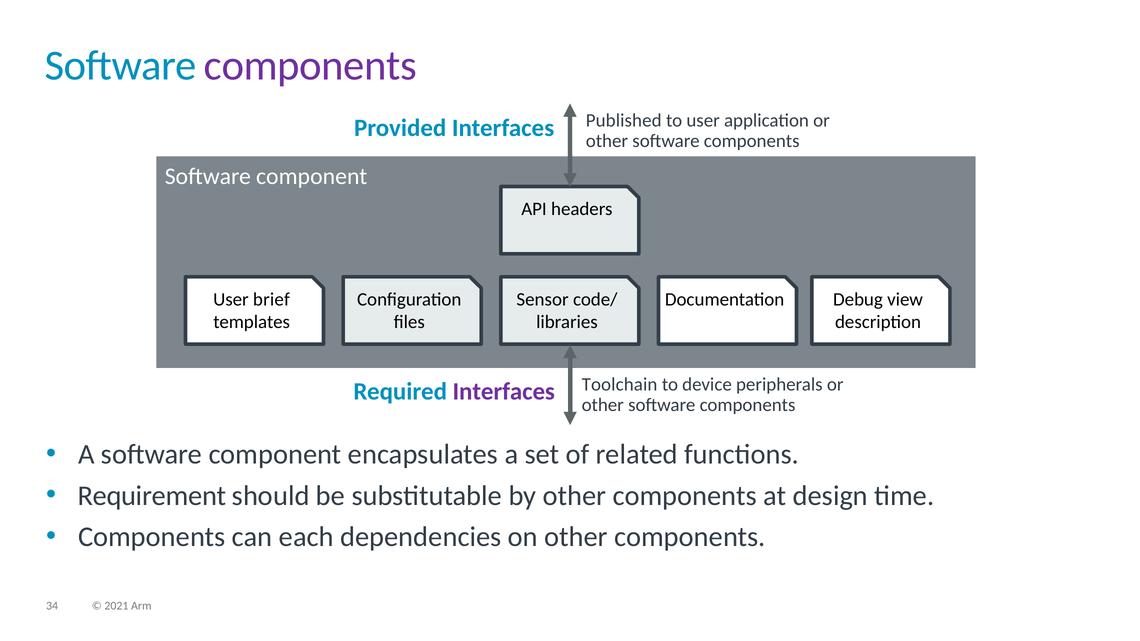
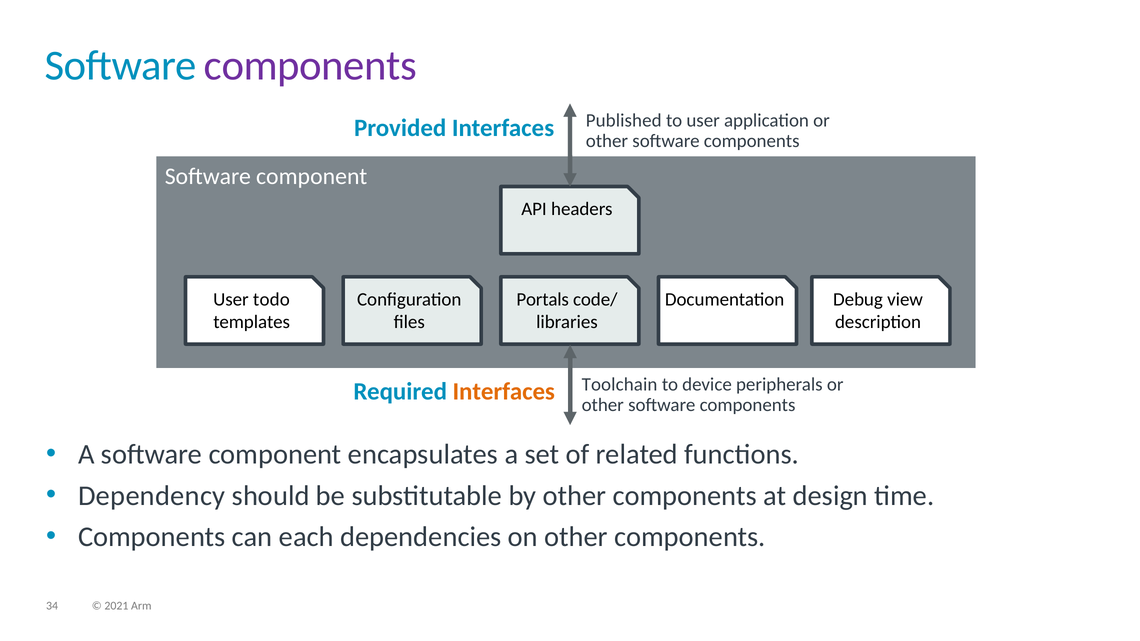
brief: brief -> todo
Sensor: Sensor -> Portals
Interfaces at (504, 392) colour: purple -> orange
Requirement: Requirement -> Dependency
